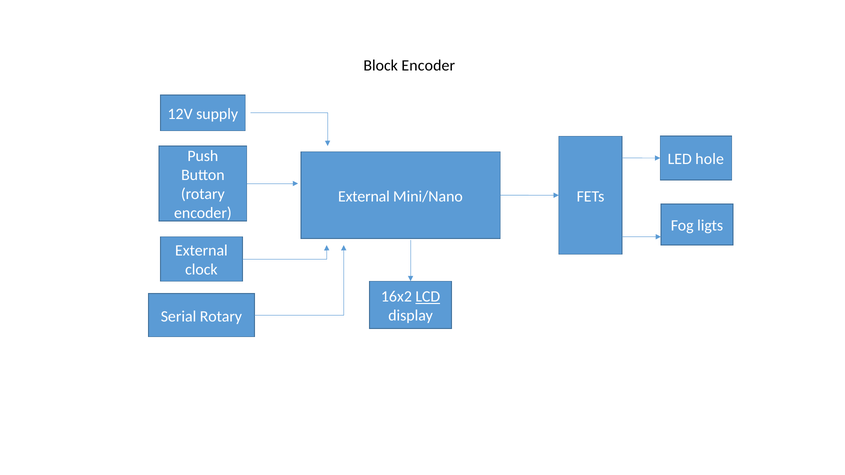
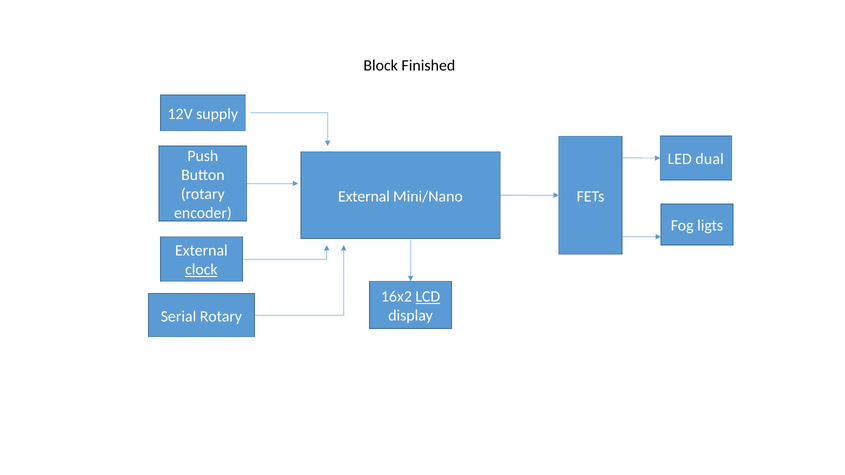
Block Encoder: Encoder -> Finished
hole: hole -> dual
clock underline: none -> present
